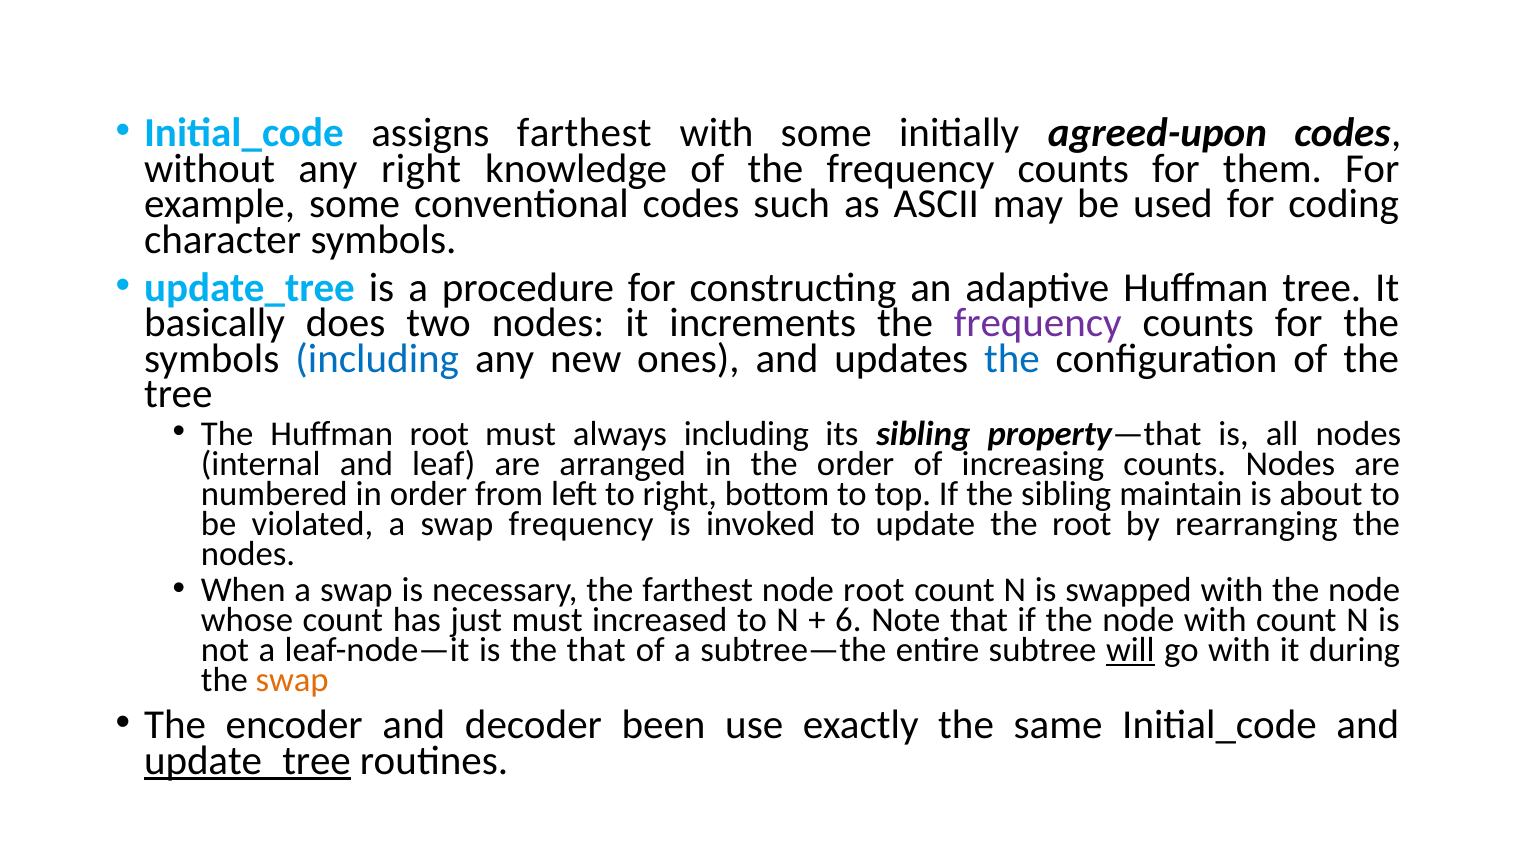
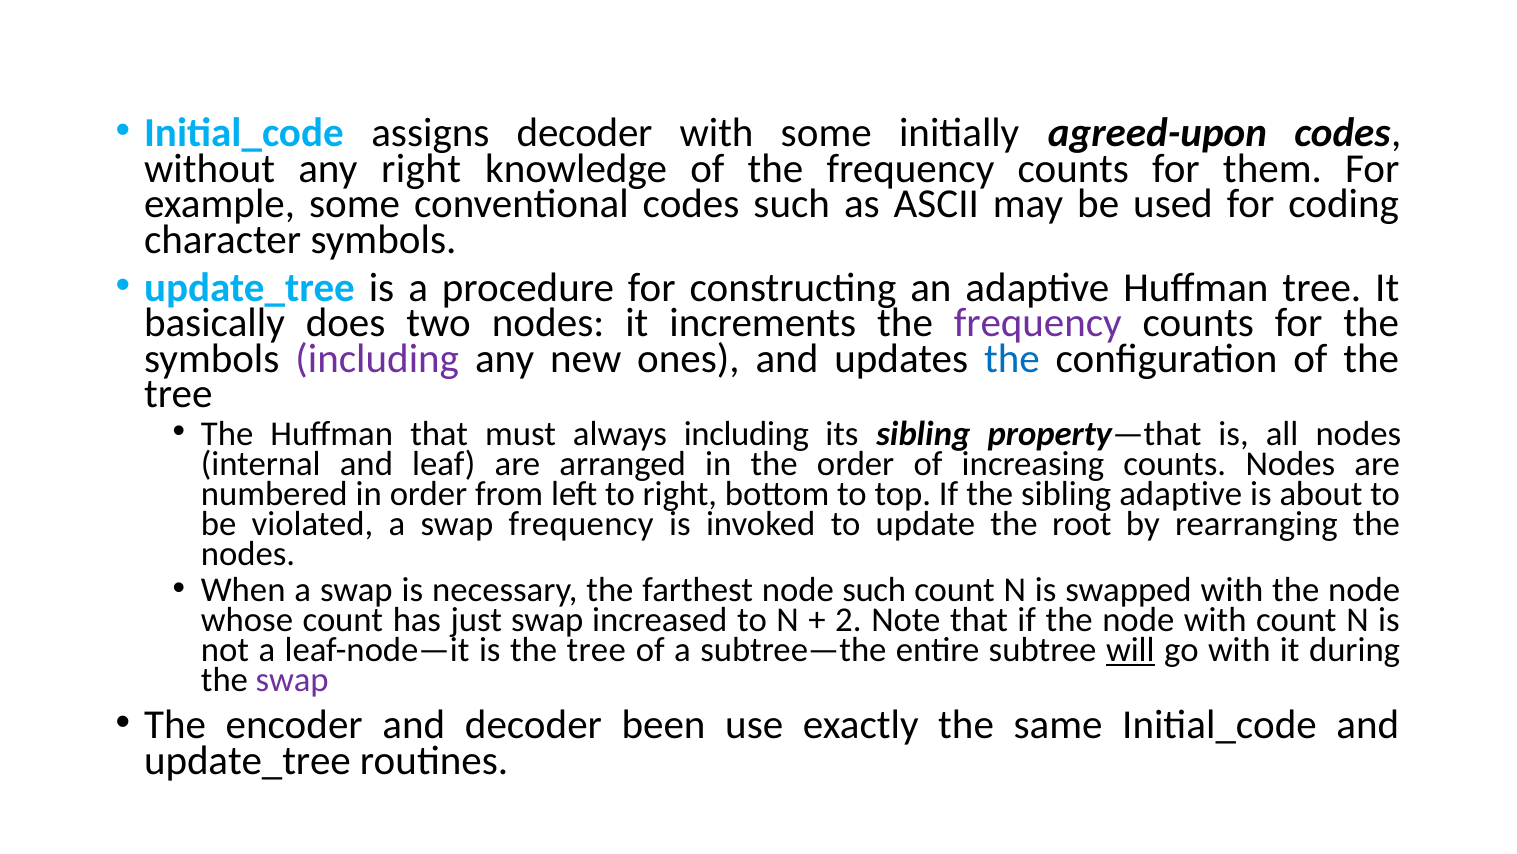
assigns farthest: farthest -> decoder
including at (377, 359) colour: blue -> purple
Huffman root: root -> that
sibling maintain: maintain -> adaptive
node root: root -> such
just must: must -> swap
6: 6 -> 2
is the that: that -> tree
swap at (292, 680) colour: orange -> purple
update_tree at (247, 760) underline: present -> none
